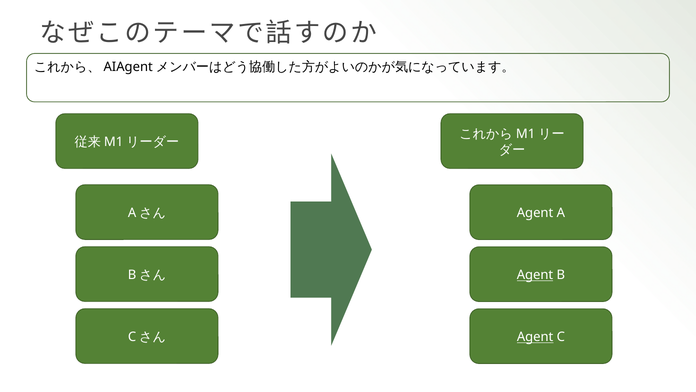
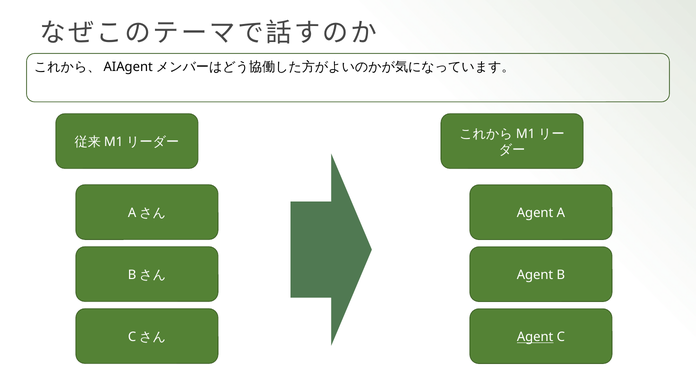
Agent at (535, 275) underline: present -> none
